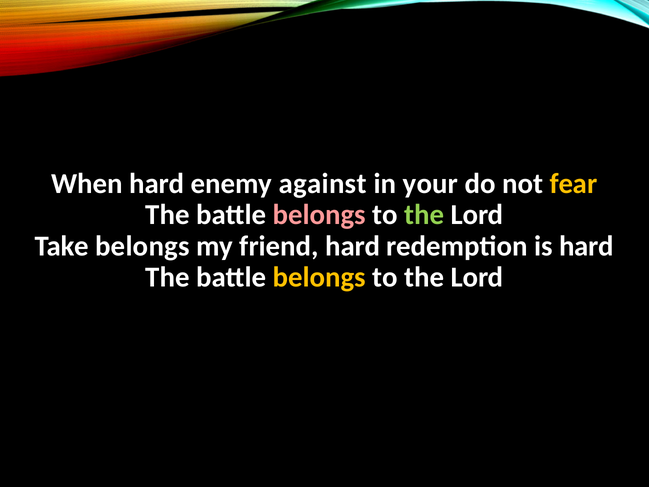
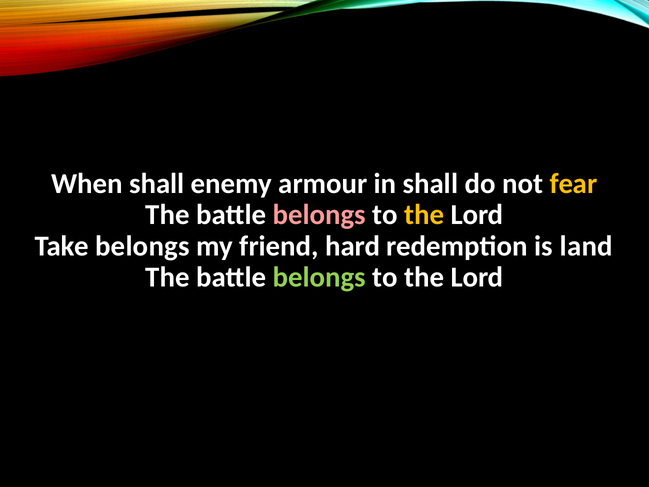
When hard: hard -> shall
against: against -> armour
in your: your -> shall
the at (424, 215) colour: light green -> yellow
is hard: hard -> land
belongs at (319, 277) colour: yellow -> light green
